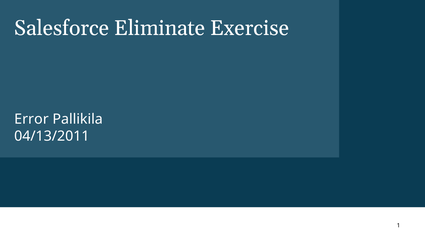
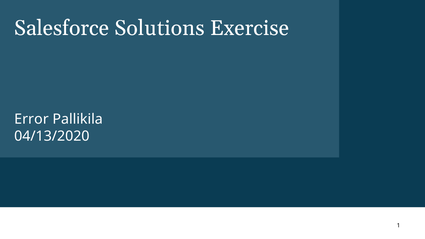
Eliminate: Eliminate -> Solutions
04/13/2011: 04/13/2011 -> 04/13/2020
